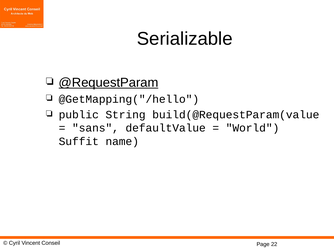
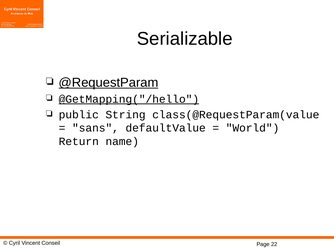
@GetMapping("/hello underline: none -> present
build(@RequestParam(value: build(@RequestParam(value -> class(@RequestParam(value
Suffit: Suffit -> Return
